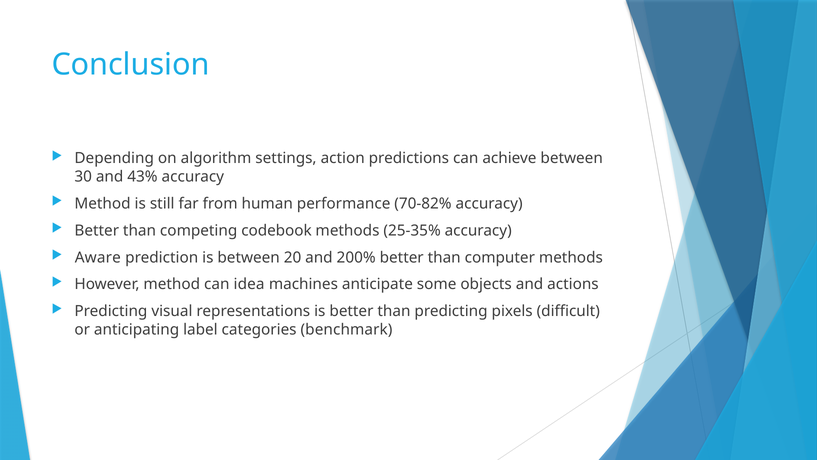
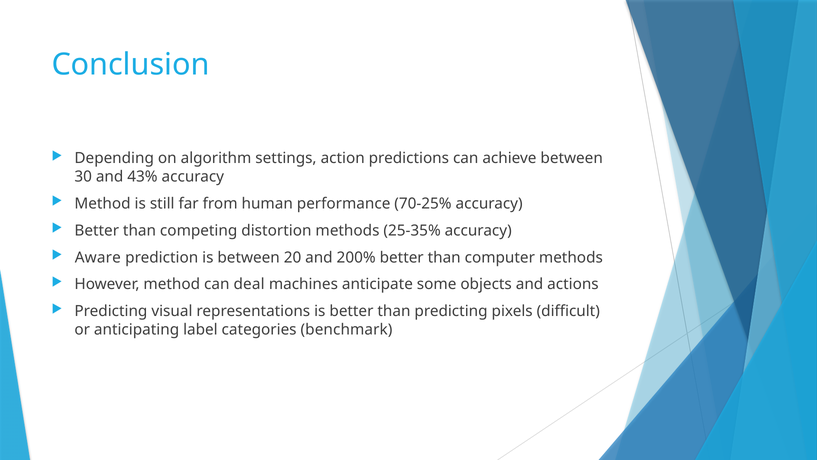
70-82%: 70-82% -> 70-25%
codebook: codebook -> distortion
idea: idea -> deal
